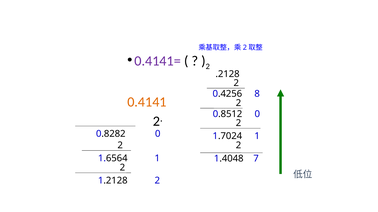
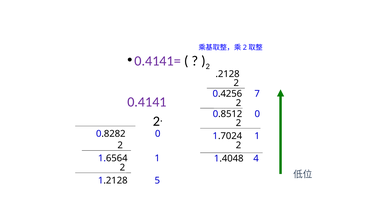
8: 8 -> 7
0.4141 colour: orange -> purple
7: 7 -> 4
1.2128 2: 2 -> 5
